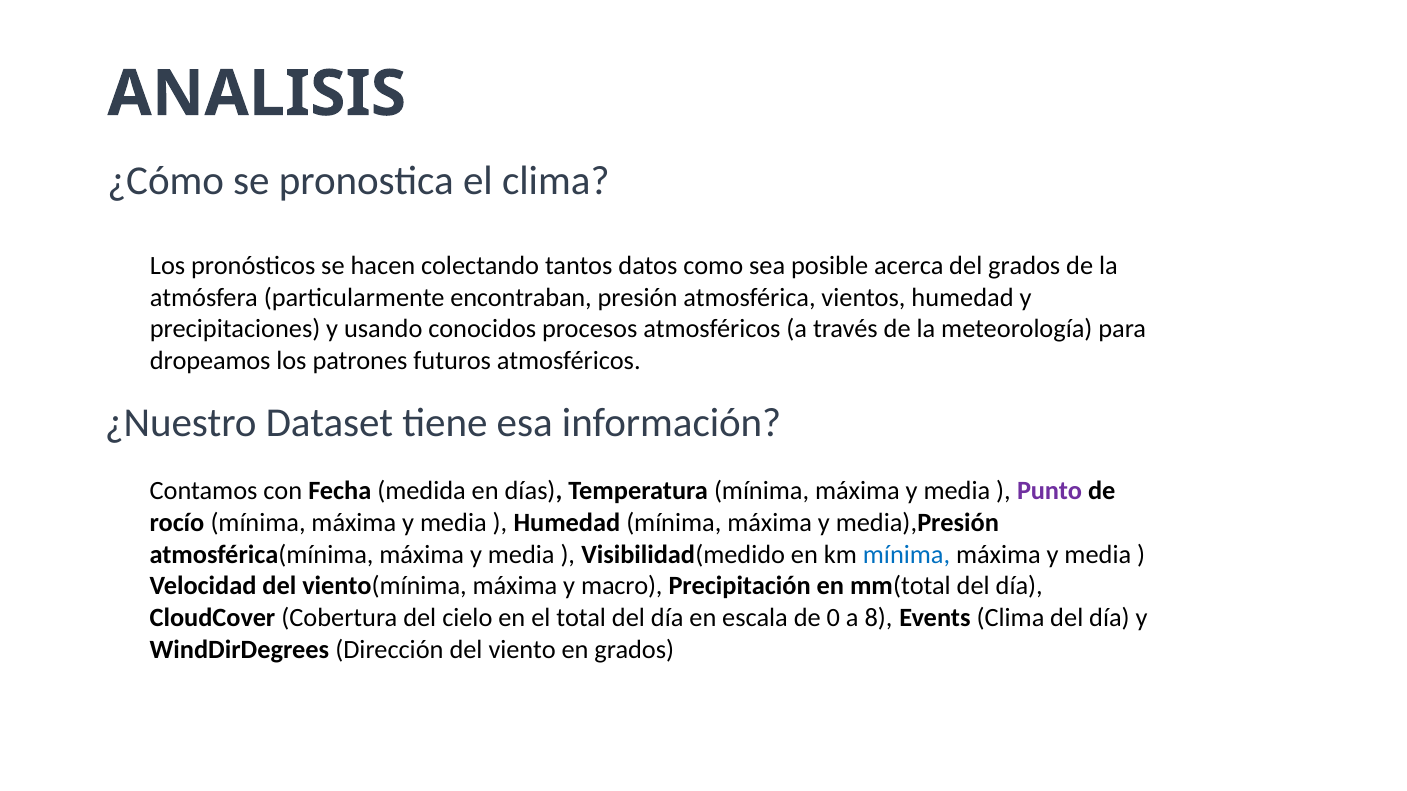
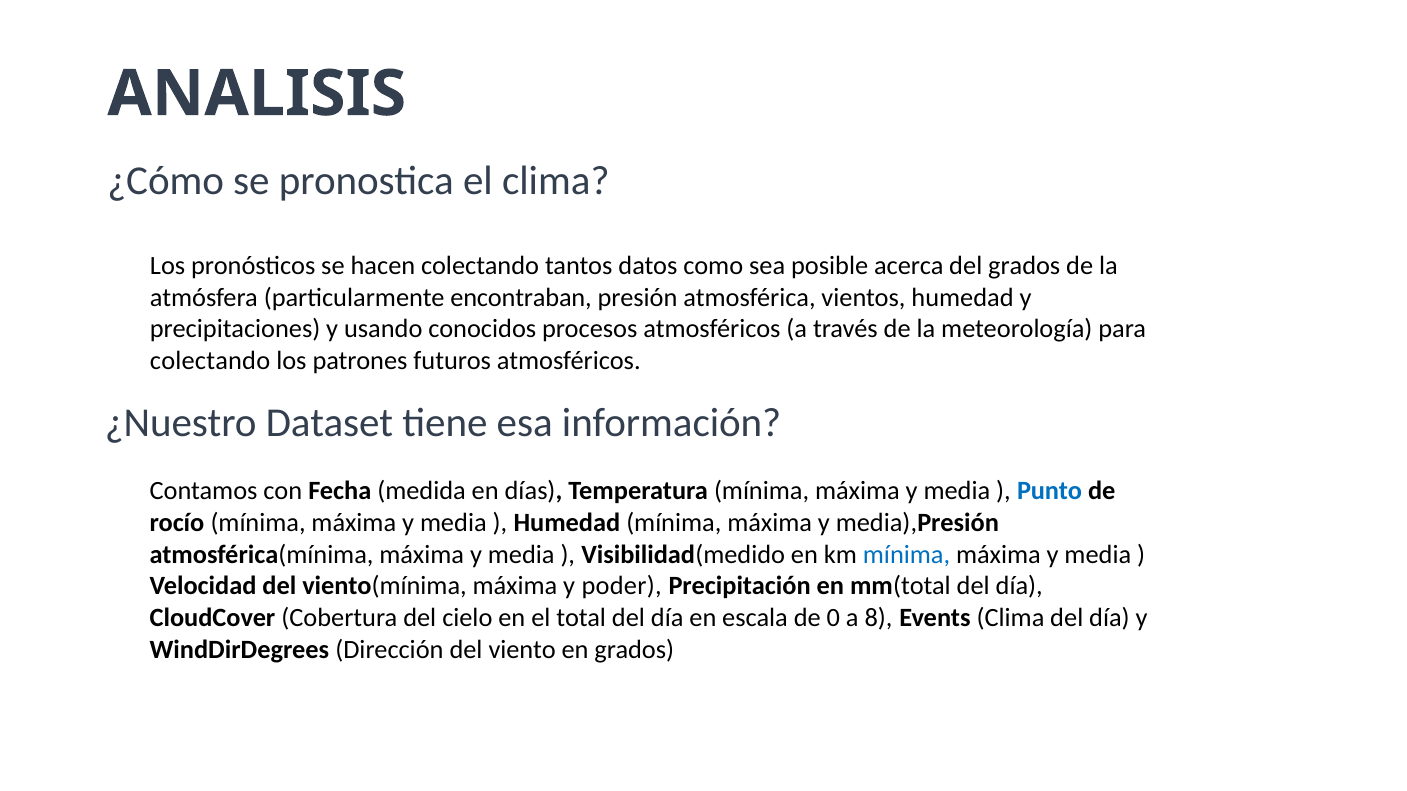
dropeamos at (210, 361): dropeamos -> colectando
Punto colour: purple -> blue
macro: macro -> poder
